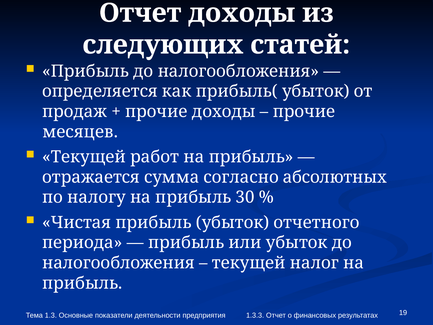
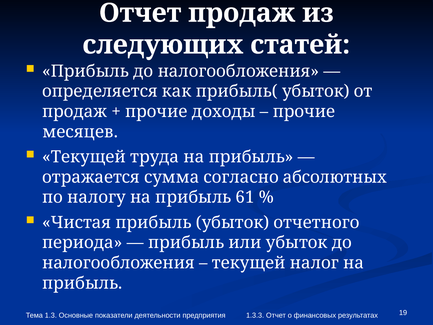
Отчет доходы: доходы -> продаж
работ: работ -> труда
30: 30 -> 61
